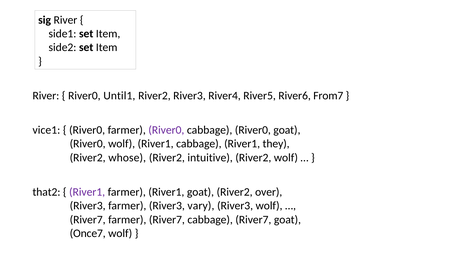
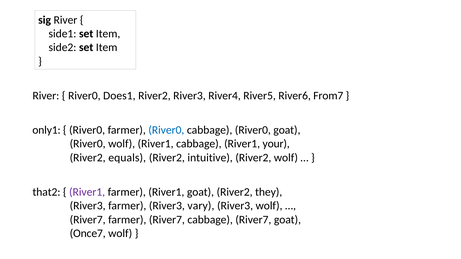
Until1: Until1 -> Does1
vice1: vice1 -> only1
River0 at (166, 130) colour: purple -> blue
they: they -> your
whose: whose -> equals
over: over -> they
